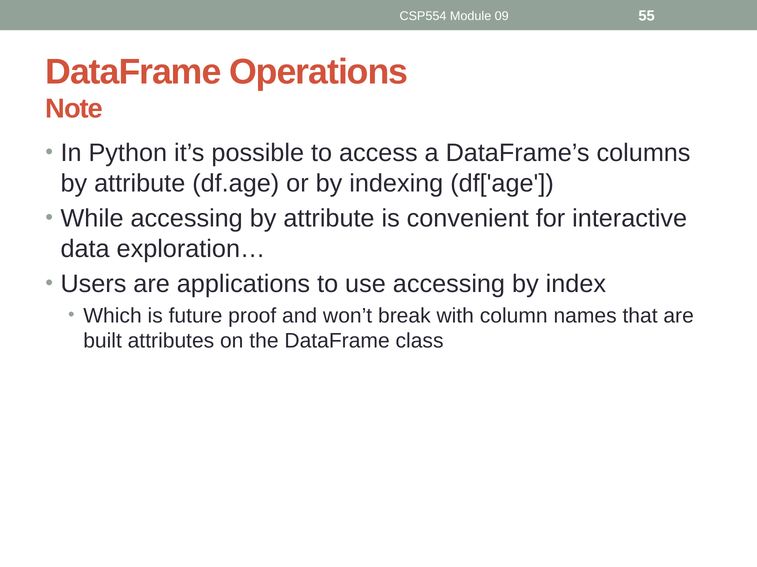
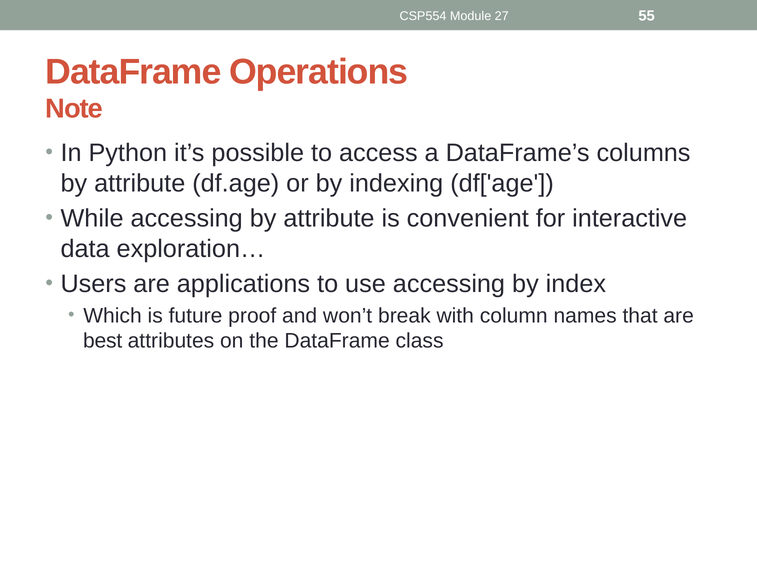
09: 09 -> 27
built: built -> best
